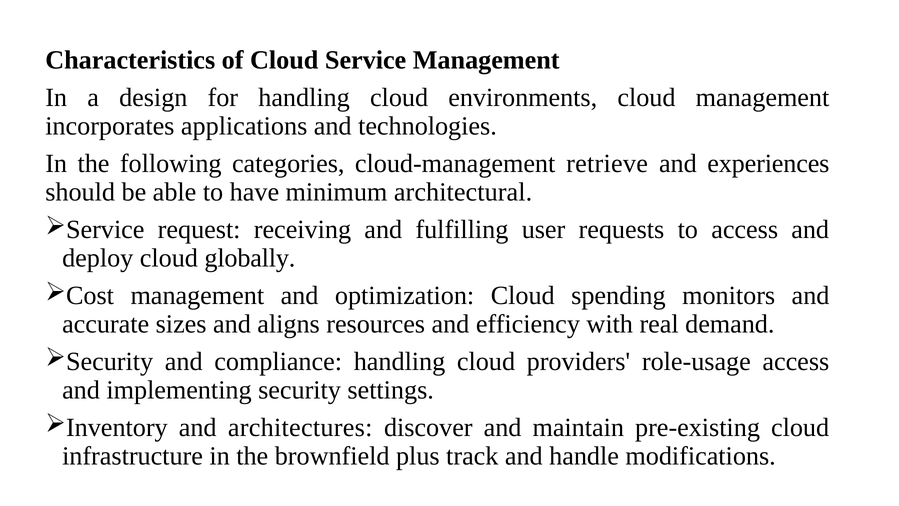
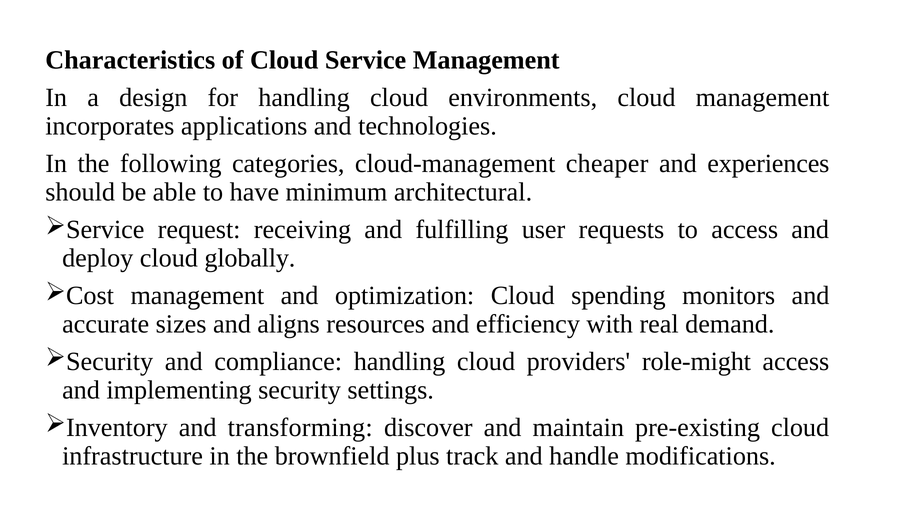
retrieve: retrieve -> cheaper
role-usage: role-usage -> role-might
architectures: architectures -> transforming
